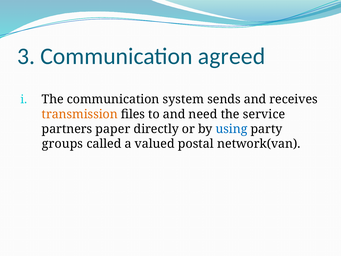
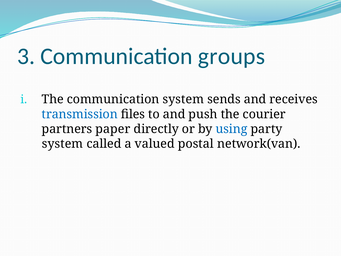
agreed: agreed -> groups
transmission colour: orange -> blue
need: need -> push
service: service -> courier
groups at (62, 144): groups -> system
